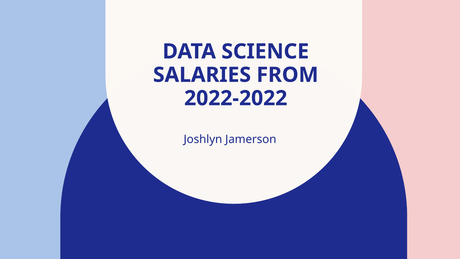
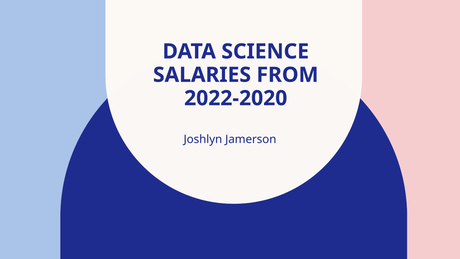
2022-2022: 2022-2022 -> 2022-2020
